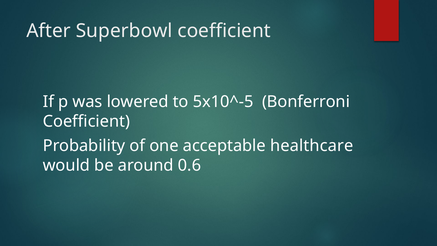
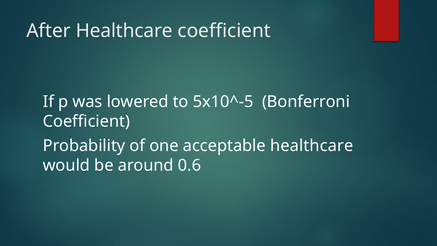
After Superbowl: Superbowl -> Healthcare
